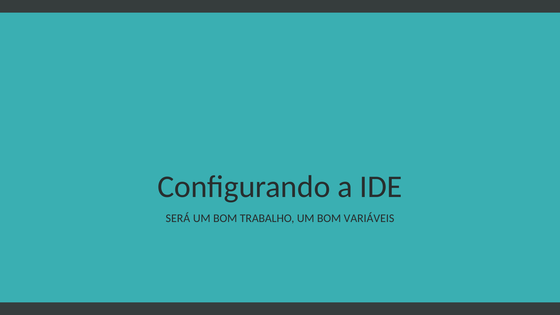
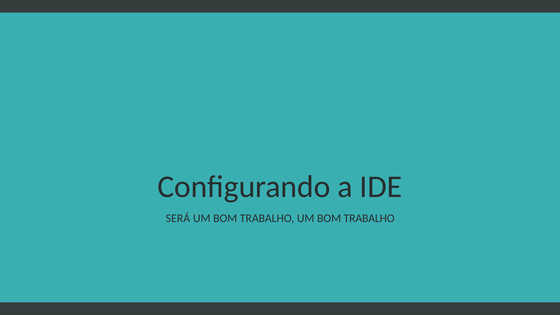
TRABALHO UM BOM VARIÁVEIS: VARIÁVEIS -> TRABALHO
